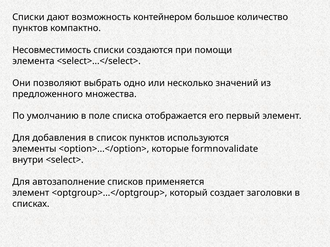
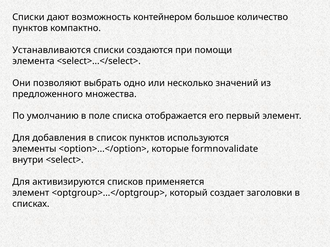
Несовместимость: Несовместимость -> Устанавливаются
автозаполнение: автозаполнение -> активизируются
